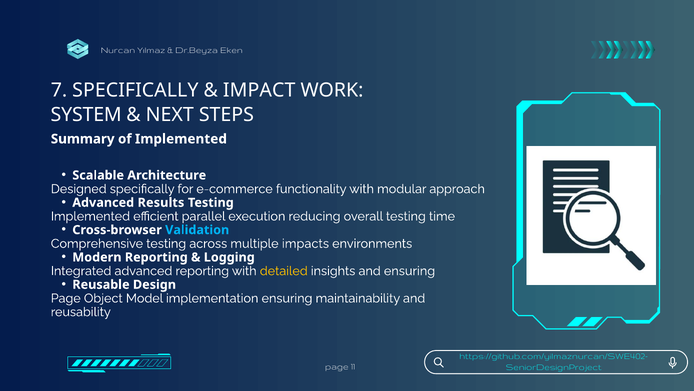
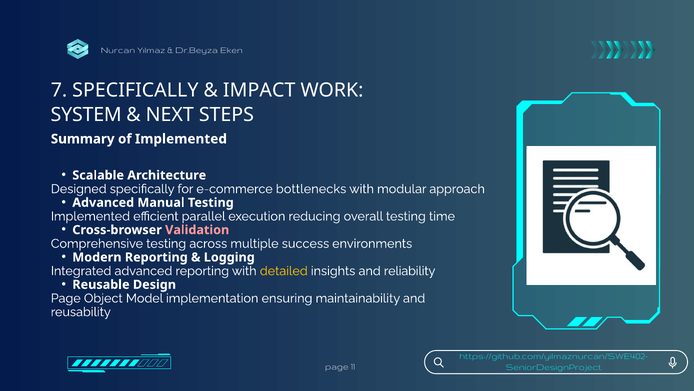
functionality: functionality -> bottlenecks
Results: Results -> Manual
Validation colour: light blue -> pink
impacts: impacts -> success
and ensuring: ensuring -> reliability
